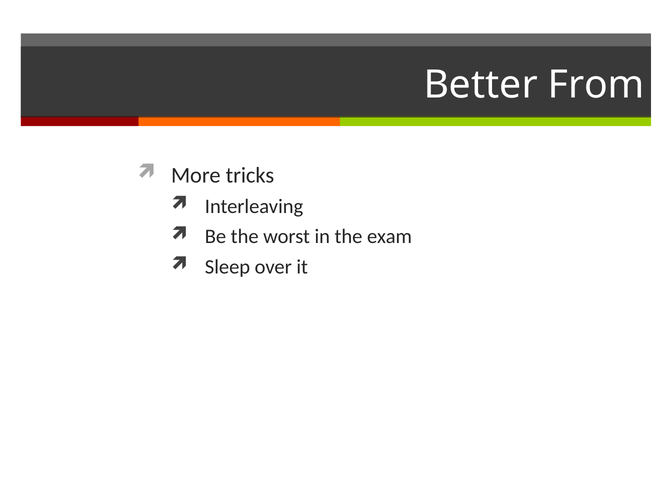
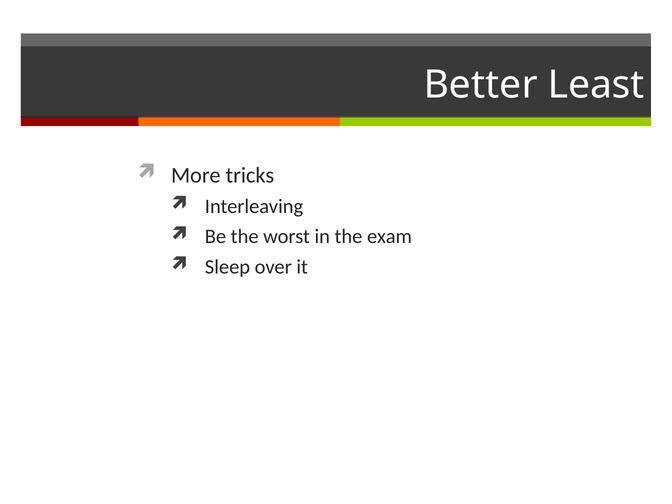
From: From -> Least
